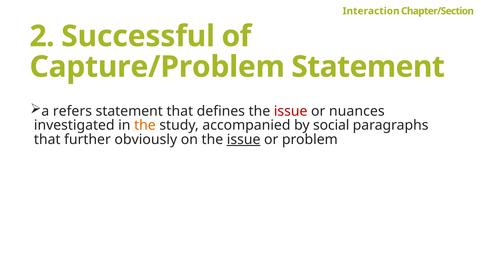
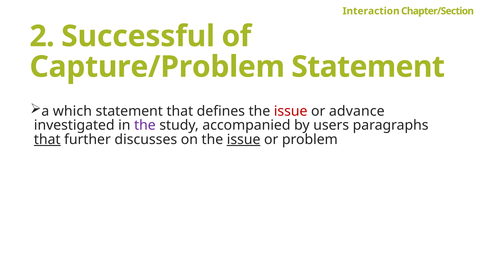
refers: refers -> which
nuances: nuances -> advance
the at (145, 126) colour: orange -> purple
social: social -> users
that at (47, 140) underline: none -> present
obviously: obviously -> discusses
